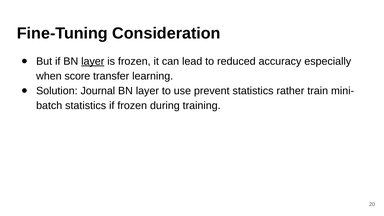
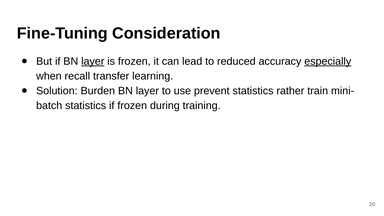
especially underline: none -> present
score: score -> recall
Journal: Journal -> Burden
